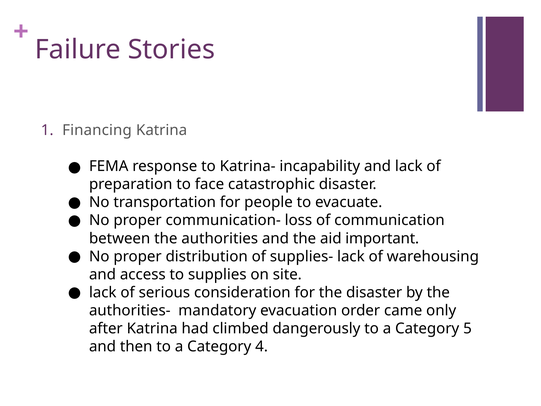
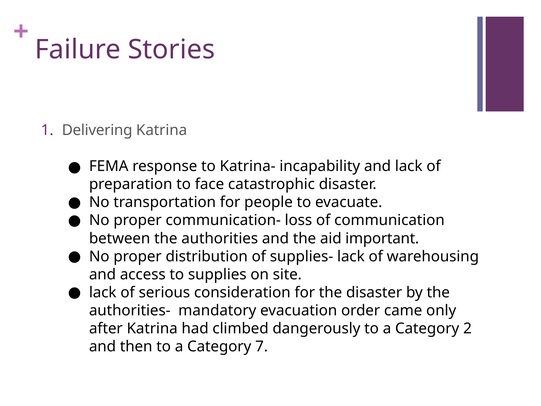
Financing: Financing -> Delivering
5: 5 -> 2
4: 4 -> 7
